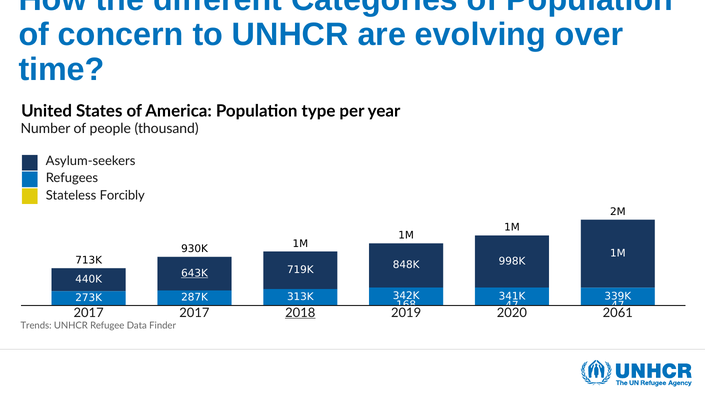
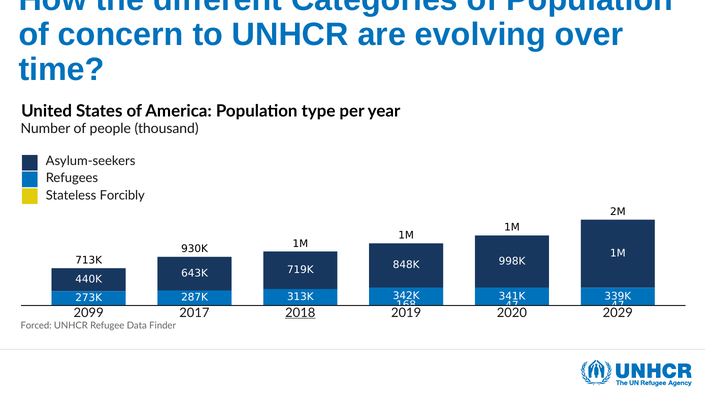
643K underline: present -> none
2017 at (89, 312): 2017 -> 2099
2061: 2061 -> 2029
Trends: Trends -> Forced
